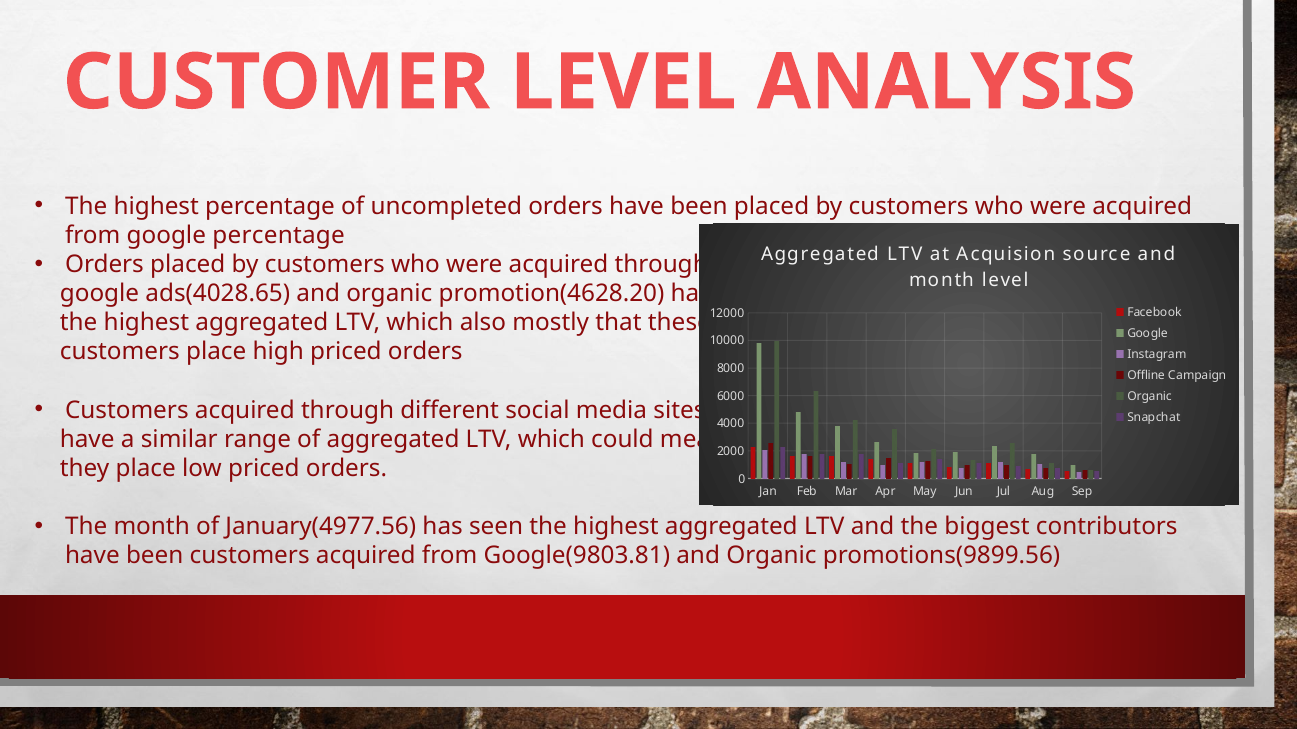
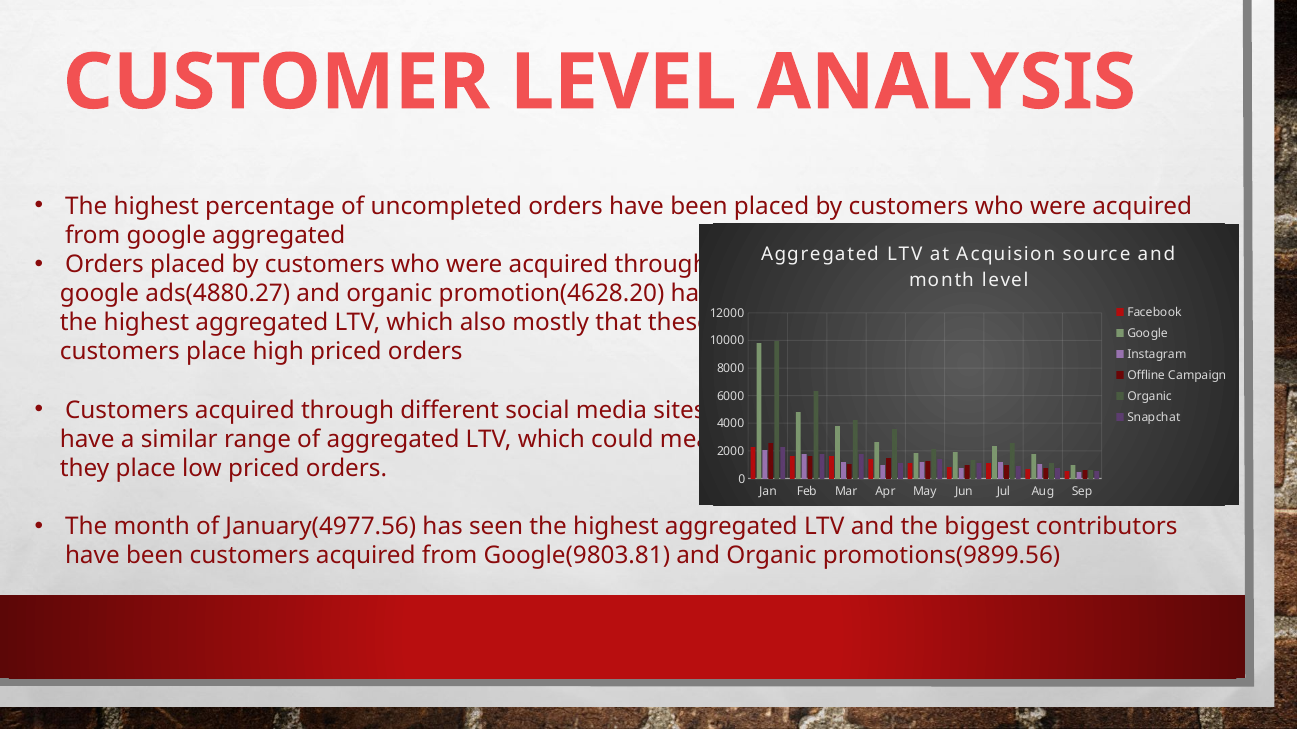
google percentage: percentage -> aggregated
ads(4028.65: ads(4028.65 -> ads(4880.27
